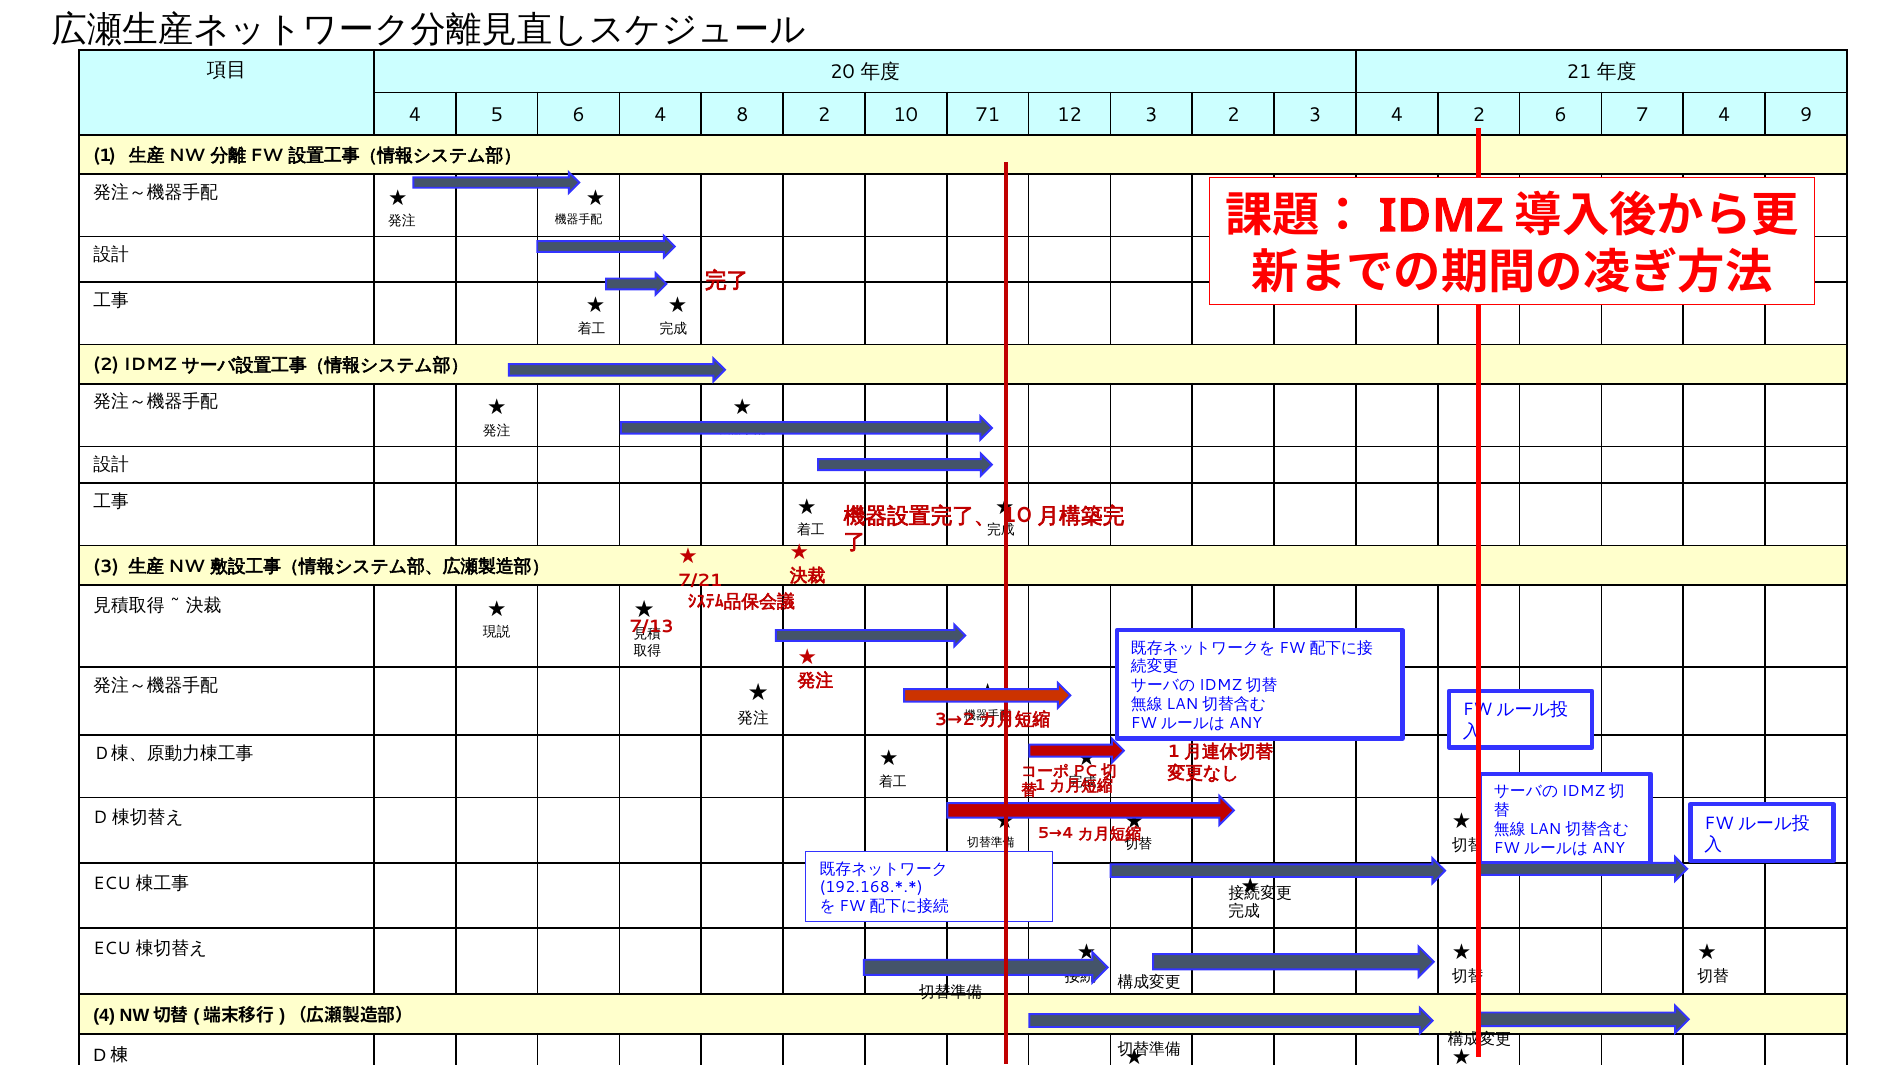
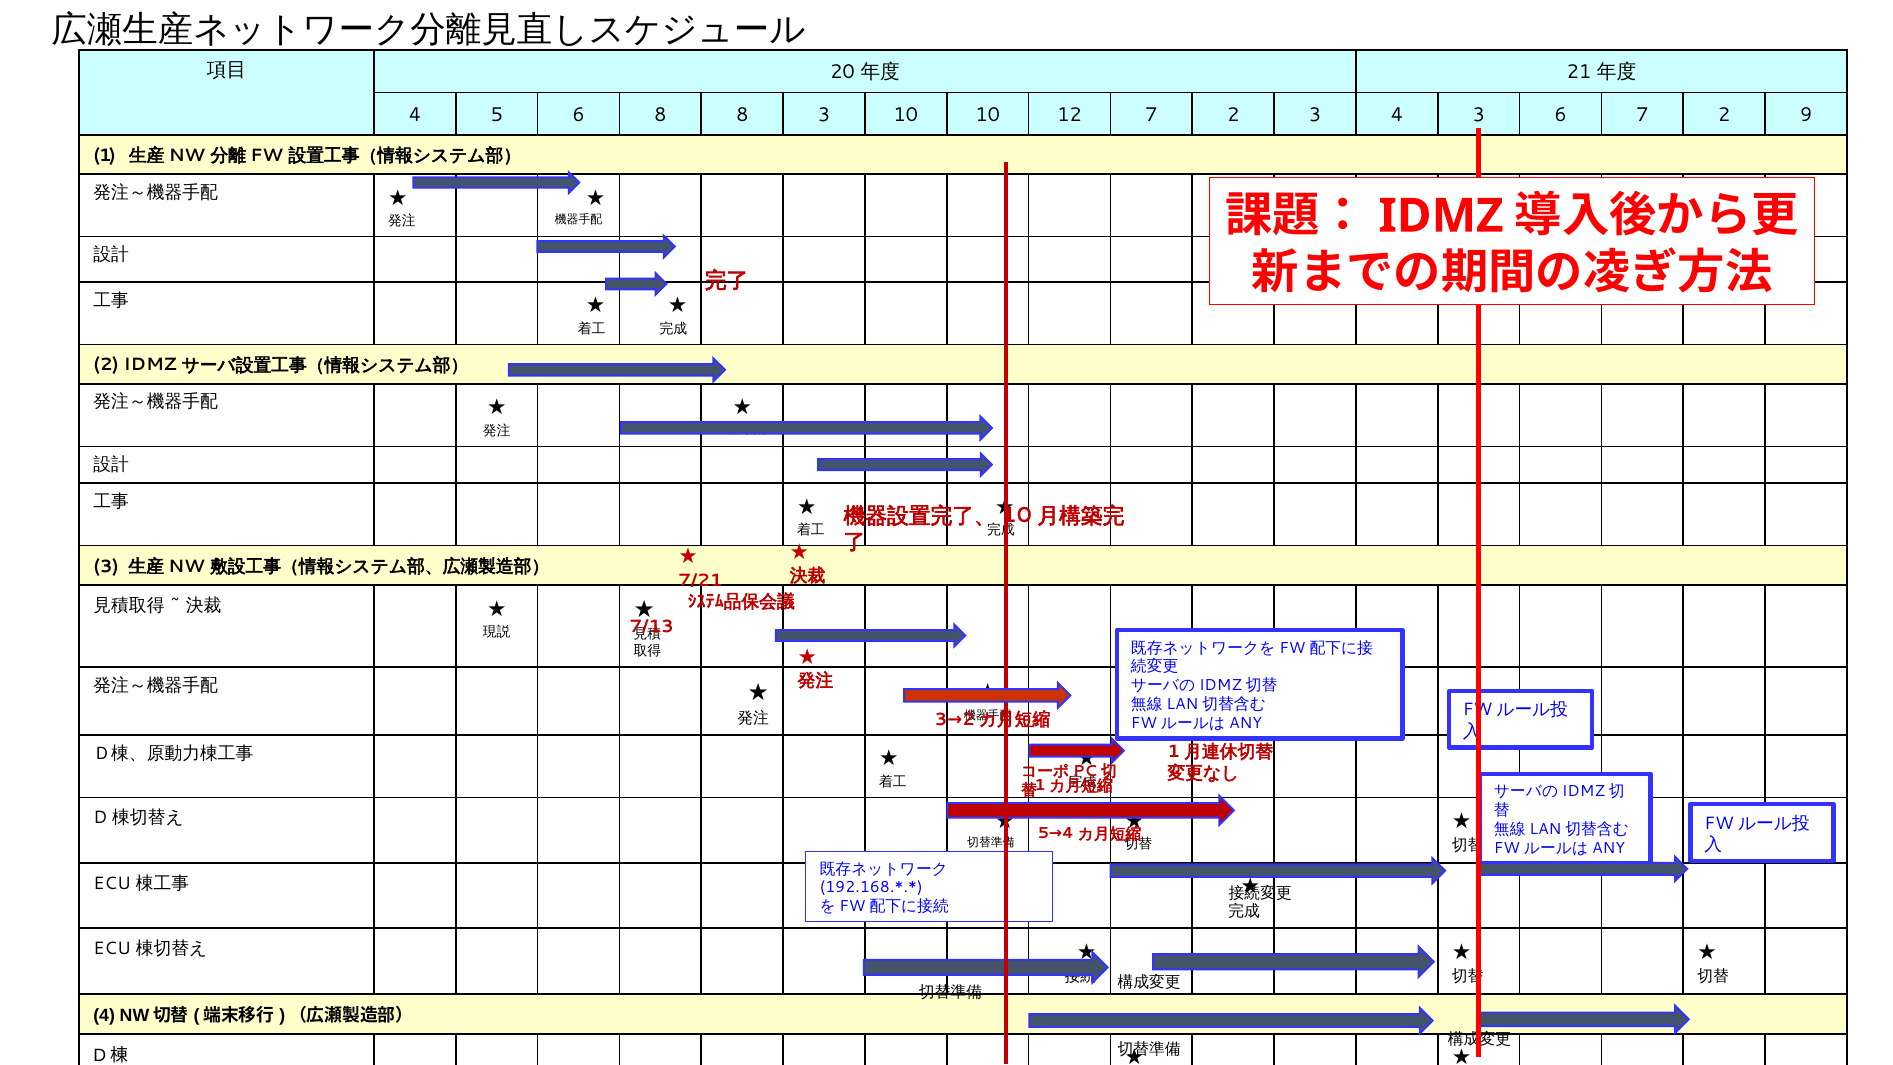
6 4: 4 -> 8
8 2: 2 -> 3
10 71: 71 -> 10
12 3: 3 -> 7
4 2: 2 -> 3
6 7 4: 4 -> 2
